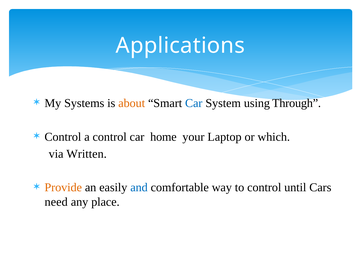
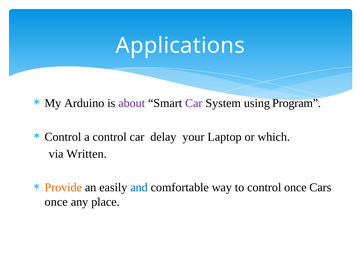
Systems: Systems -> Arduino
about colour: orange -> purple
Car at (194, 103) colour: blue -> purple
Through: Through -> Program
home: home -> delay
control until: until -> once
need at (56, 202): need -> once
